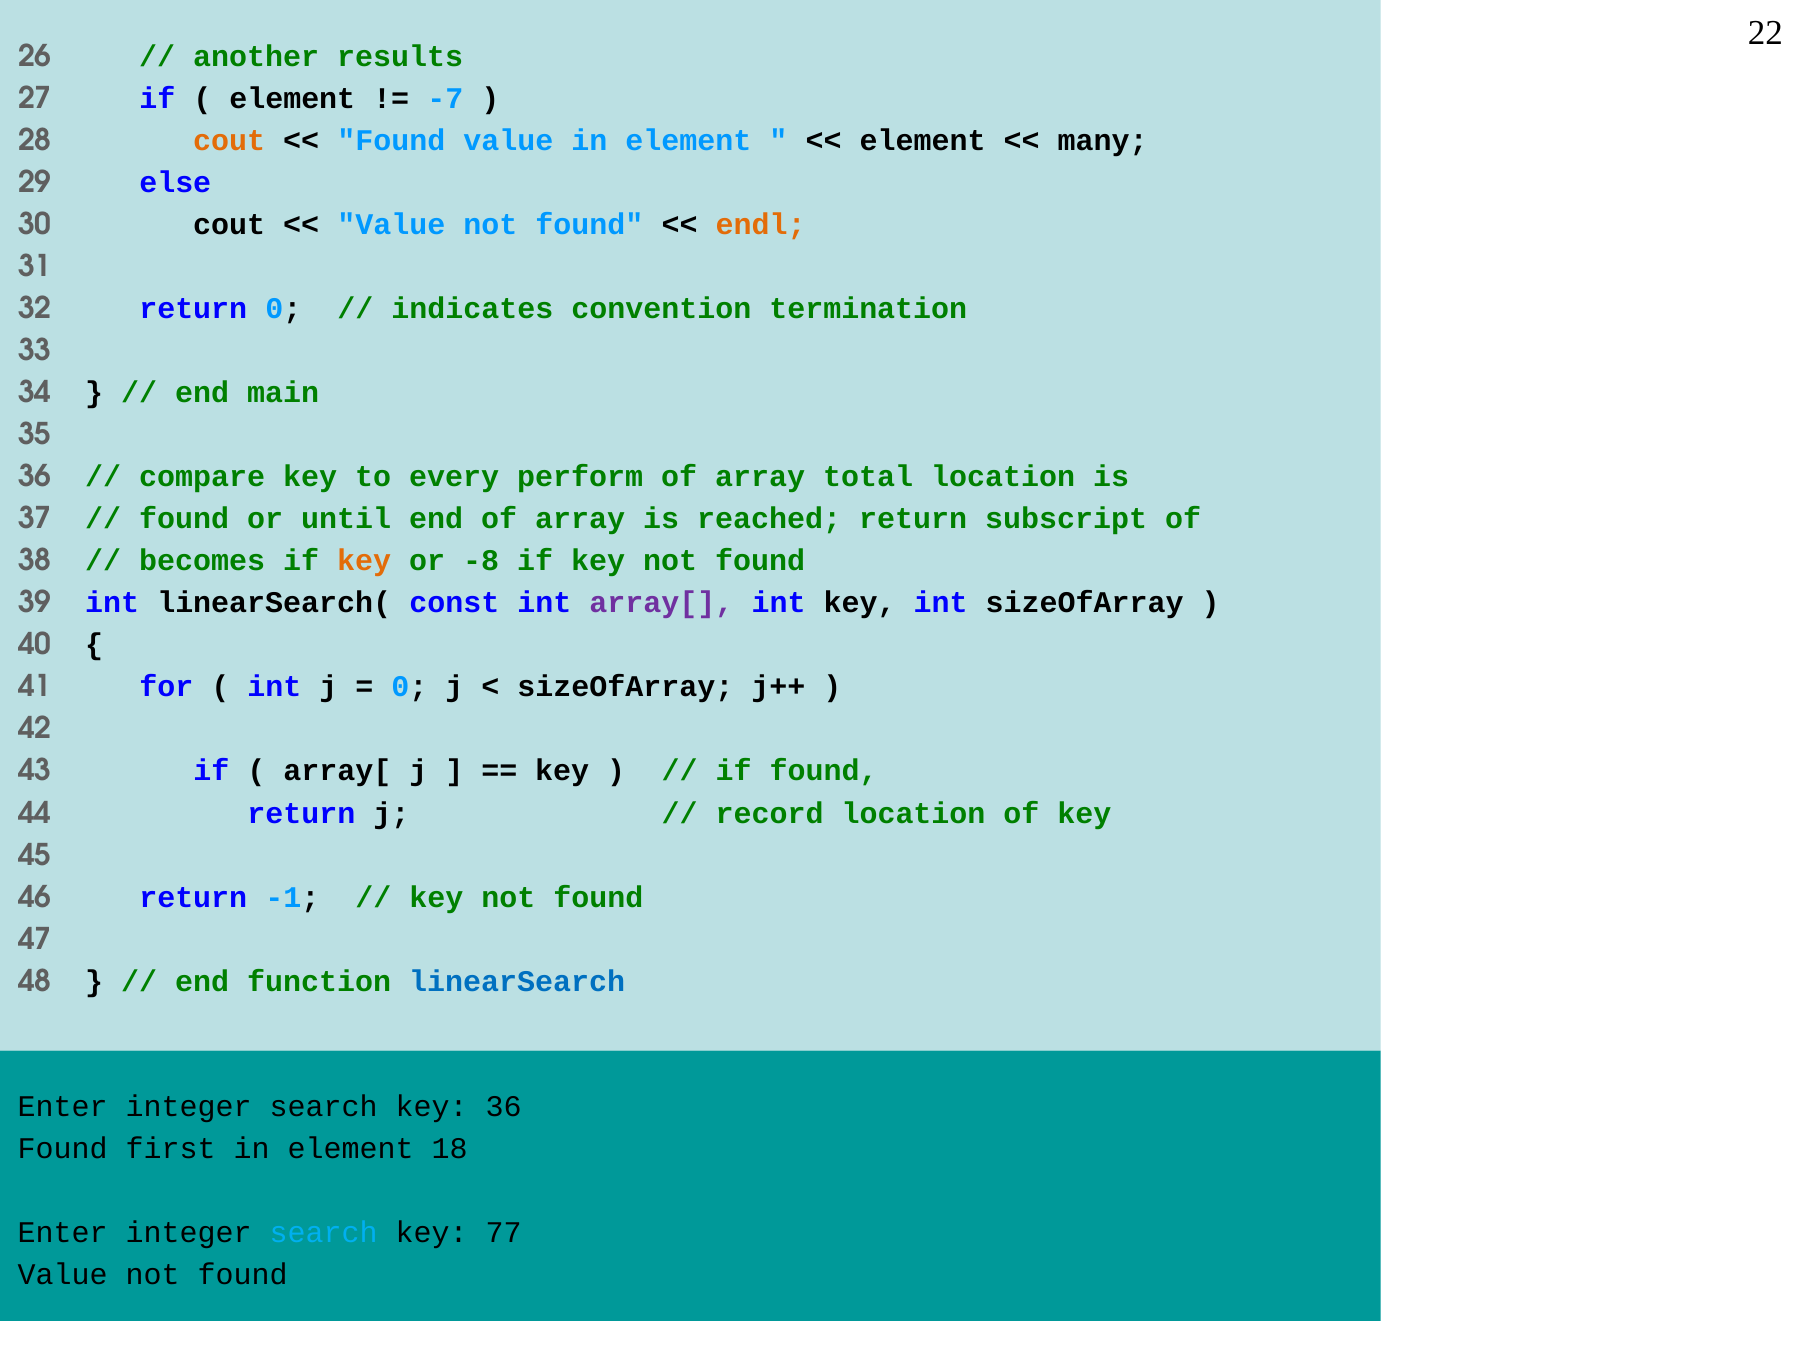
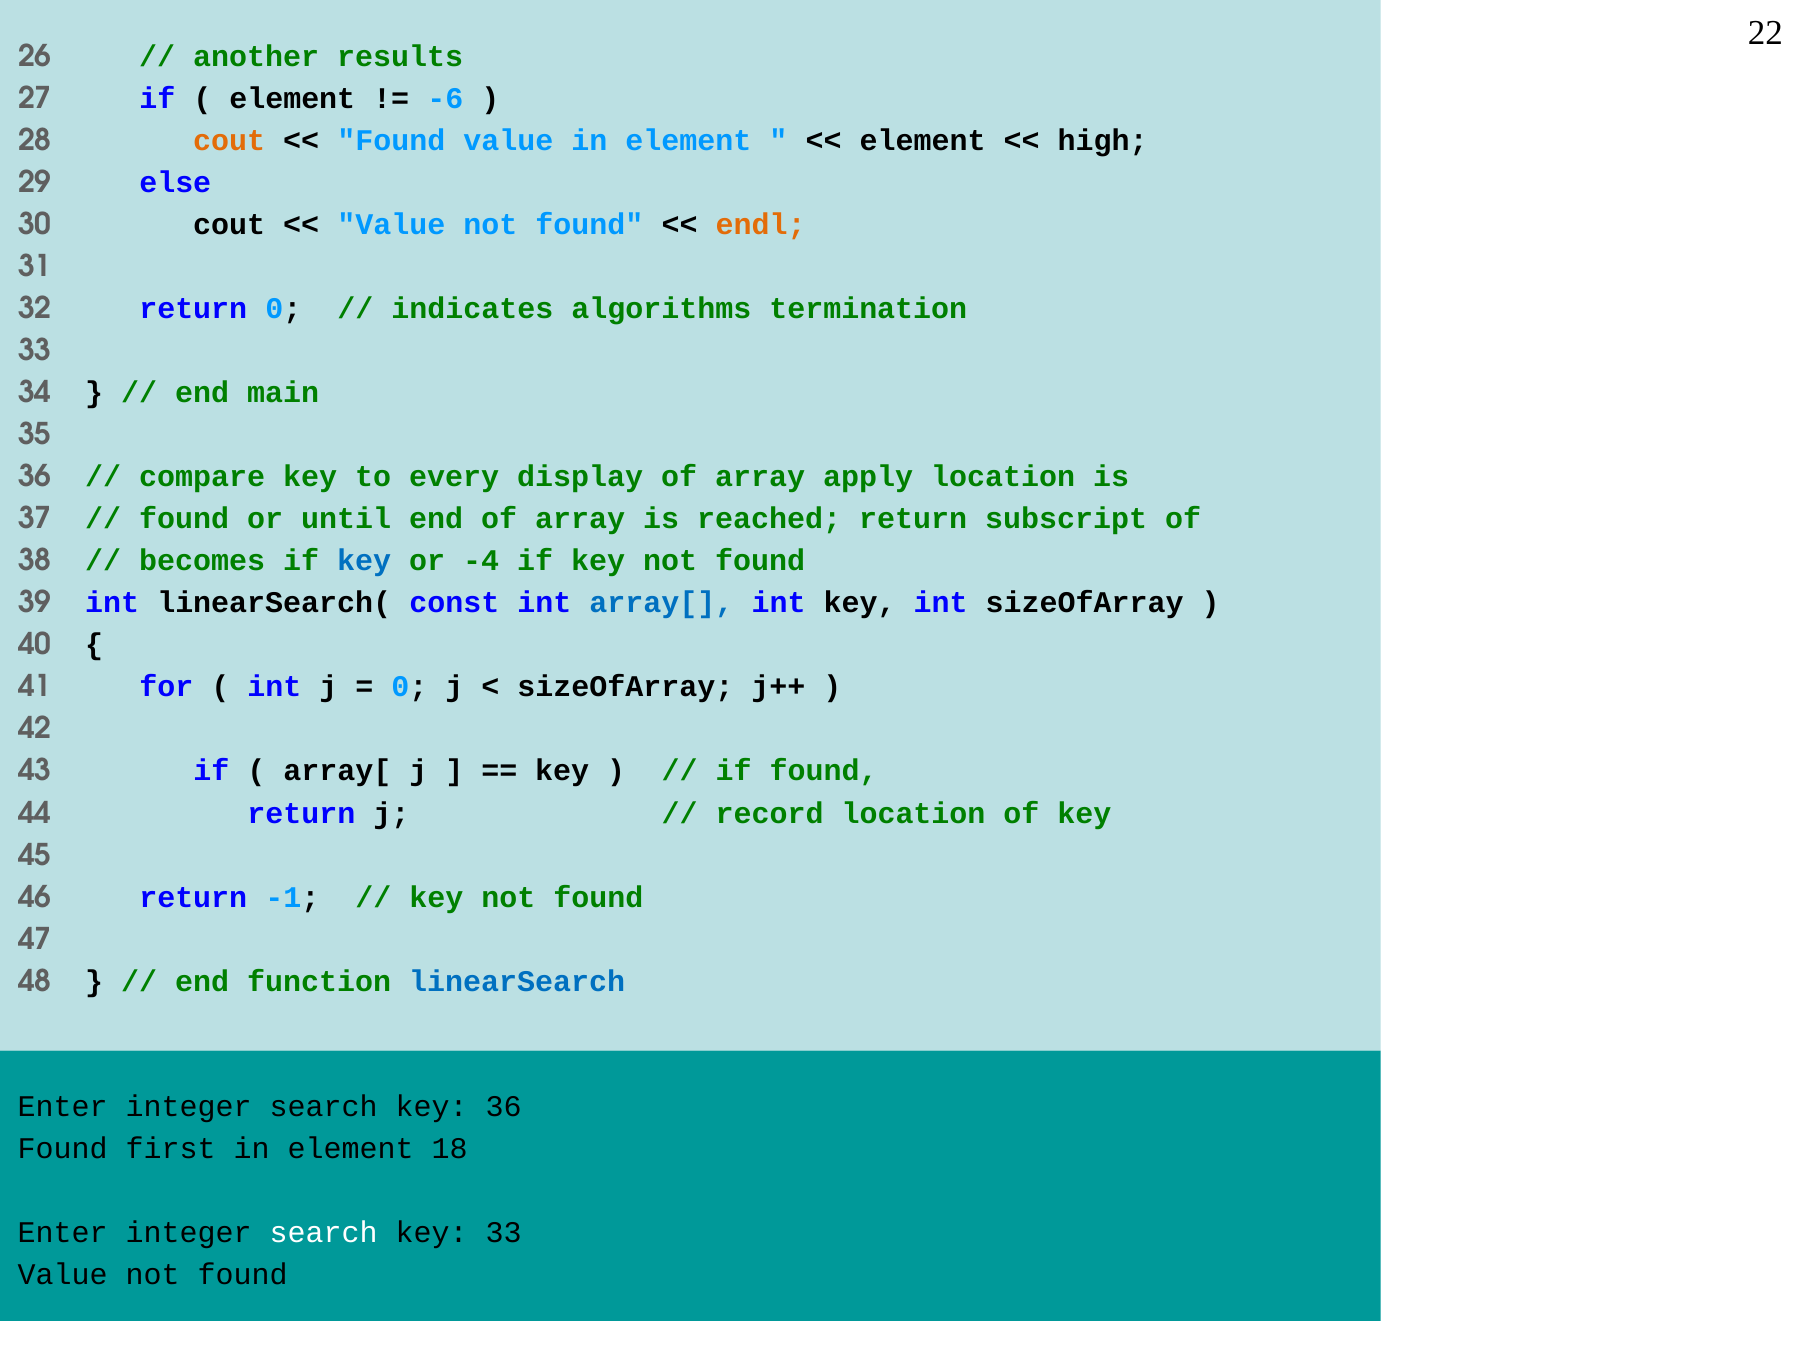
-7: -7 -> -6
many: many -> high
convention: convention -> algorithms
perform: perform -> display
total: total -> apply
key at (364, 561) colour: orange -> blue
-8: -8 -> -4
array[ at (661, 603) colour: purple -> blue
search at (324, 1233) colour: light blue -> white
key 77: 77 -> 33
